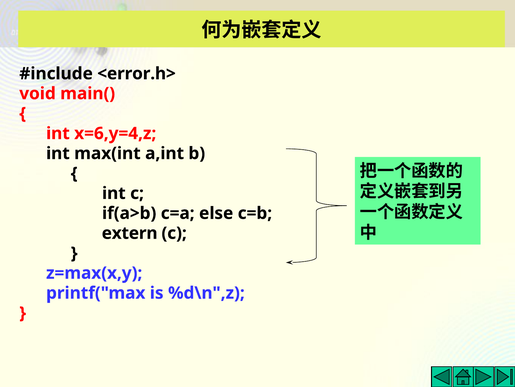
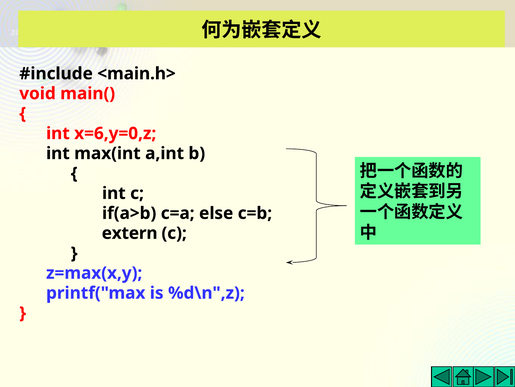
<error.h>: <error.h> -> <main.h>
x=6,y=4,z: x=6,y=4,z -> x=6,y=0,z
